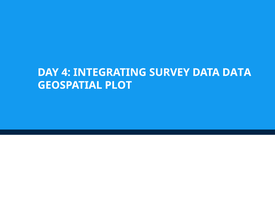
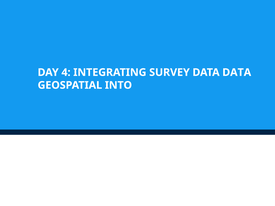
PLOT: PLOT -> INTO
